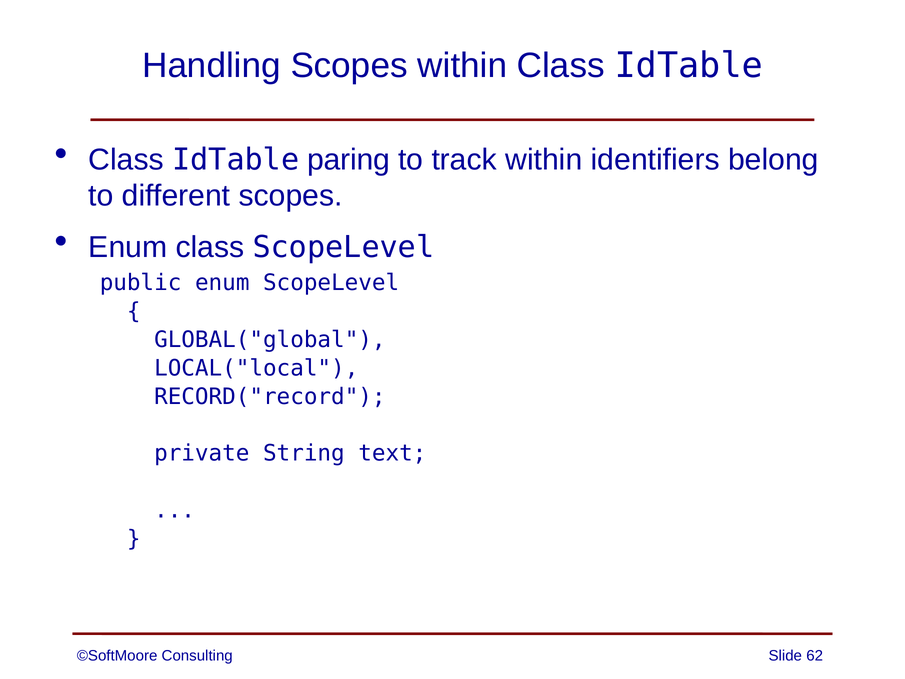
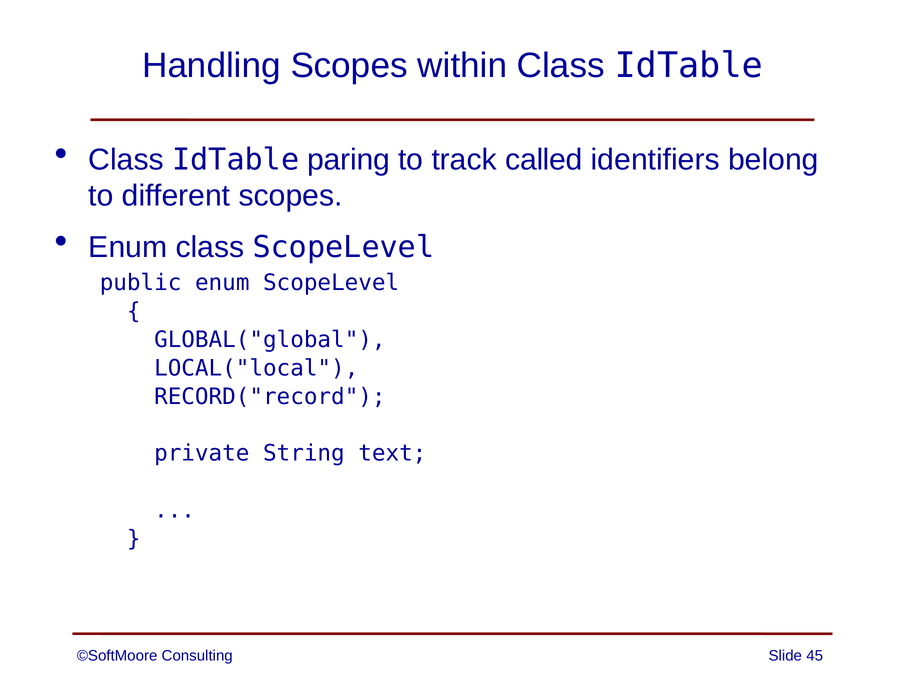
track within: within -> called
62: 62 -> 45
